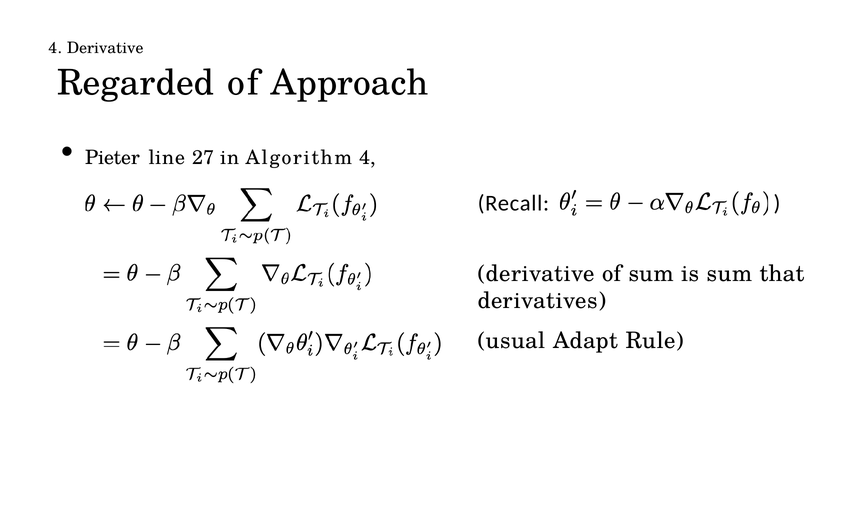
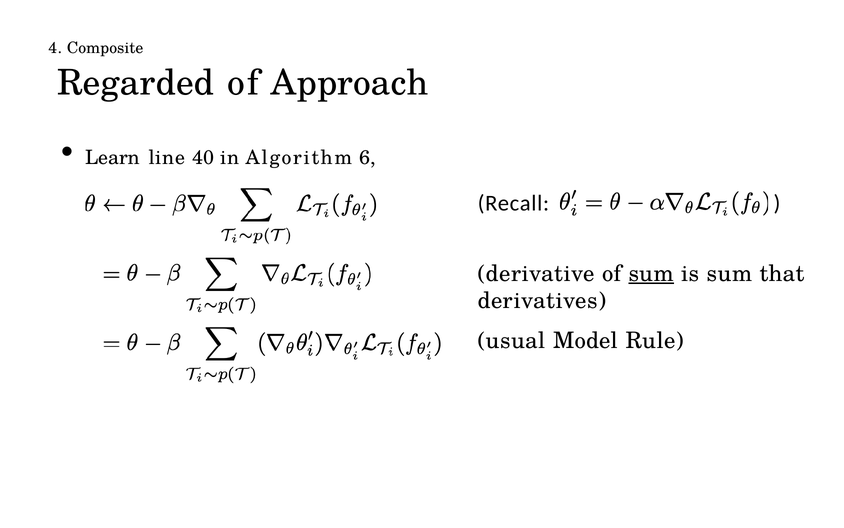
4 Derivative: Derivative -> Composite
Pieter: Pieter -> Learn
27: 27 -> 40
Algorithm 4: 4 -> 6
sum at (651, 273) underline: none -> present
Adapt: Adapt -> Model
